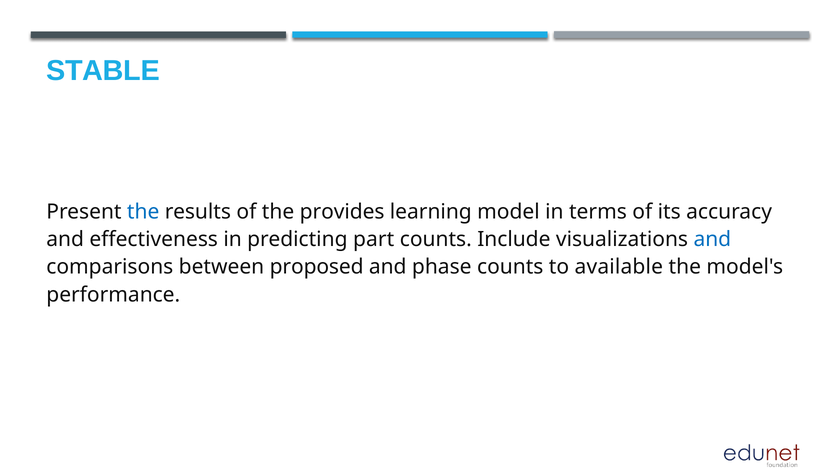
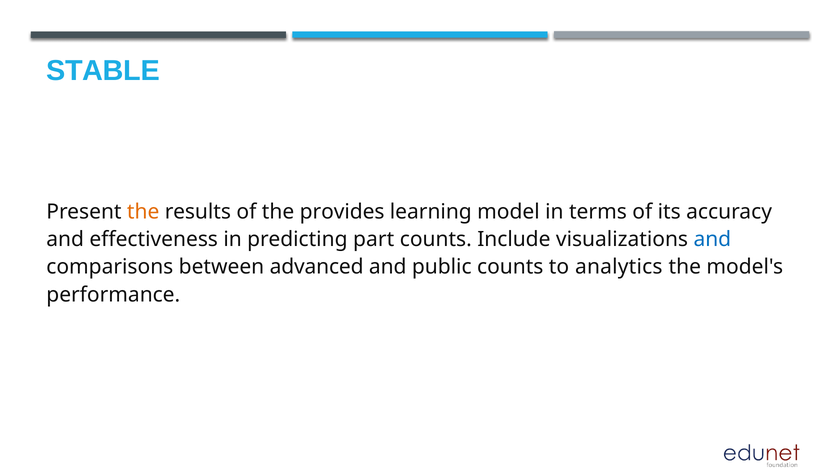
the at (143, 212) colour: blue -> orange
proposed: proposed -> advanced
phase: phase -> public
available: available -> analytics
